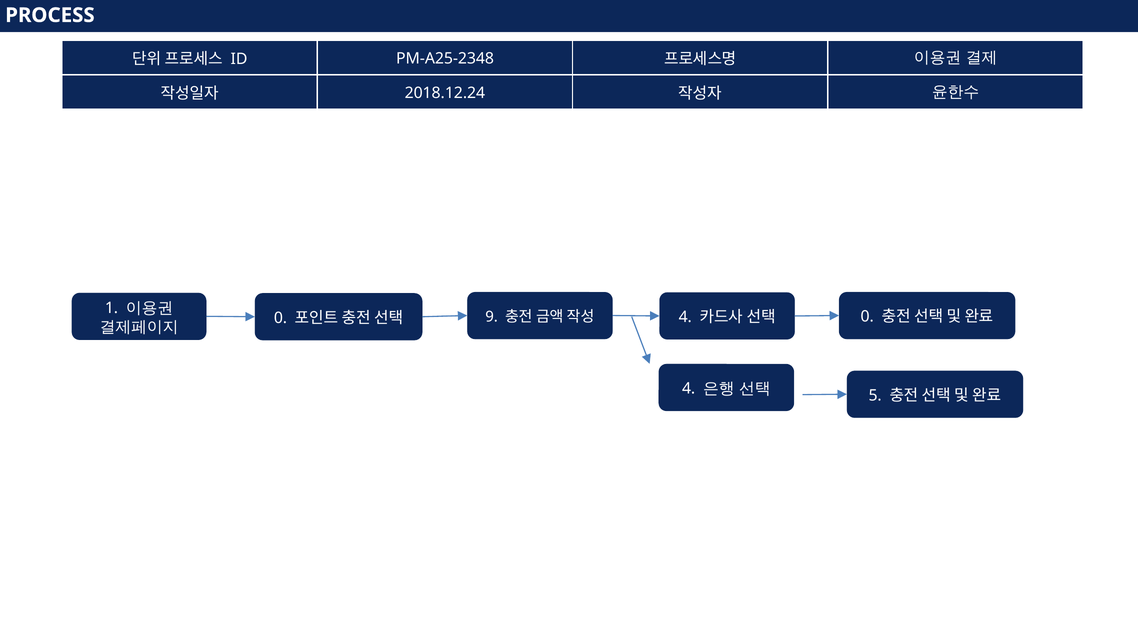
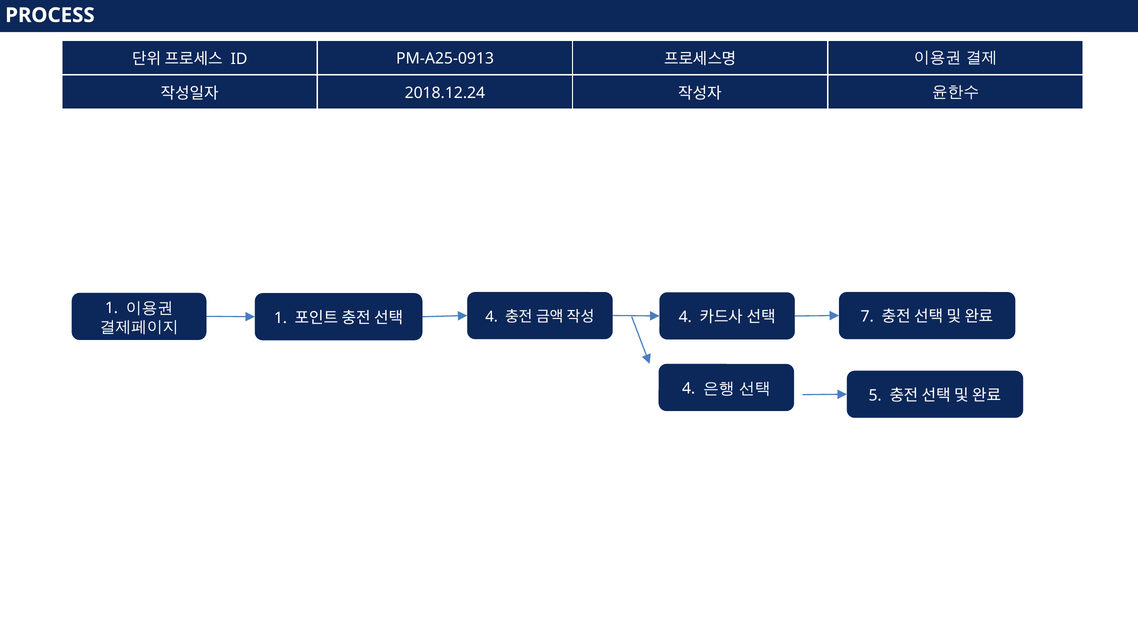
PM-A25-2348: PM-A25-2348 -> PM-A25-0913
0 at (280, 318): 0 -> 1
9 at (492, 317): 9 -> 4
0 at (867, 317): 0 -> 7
